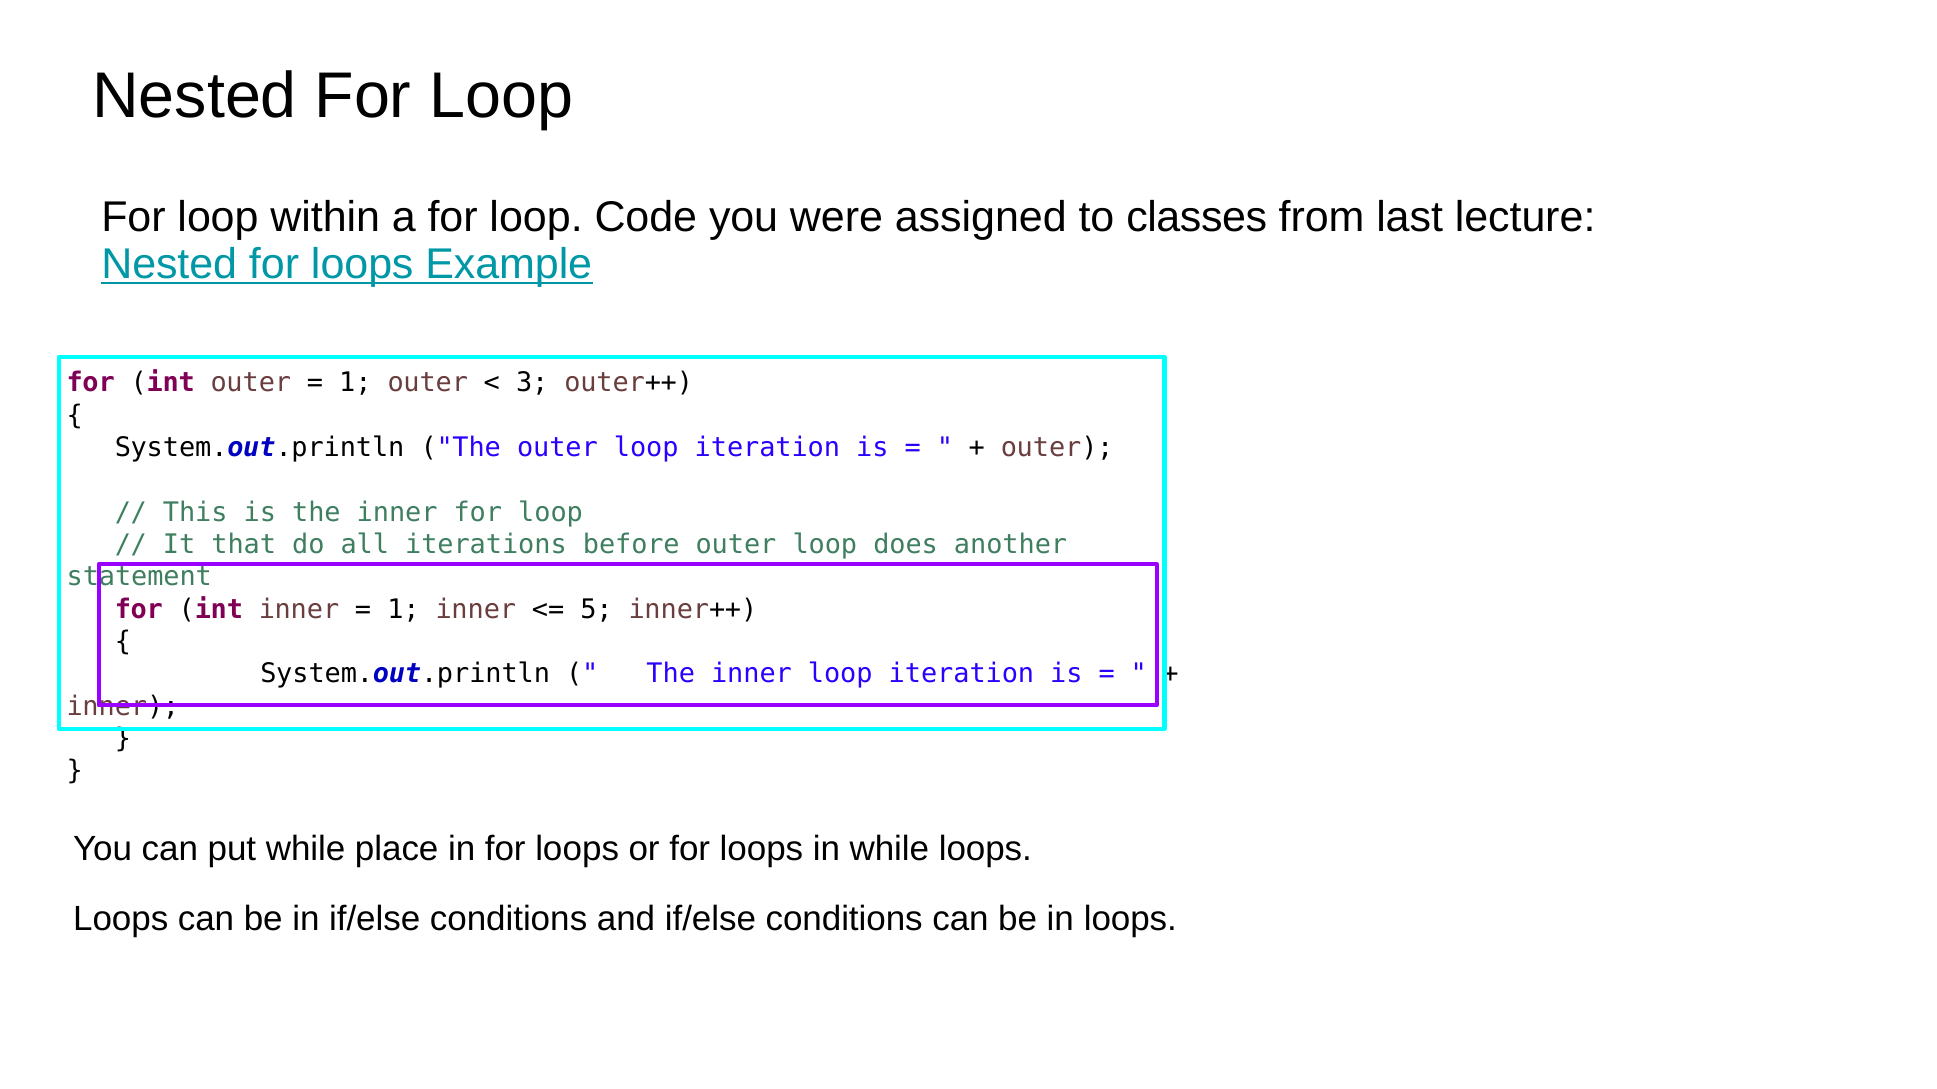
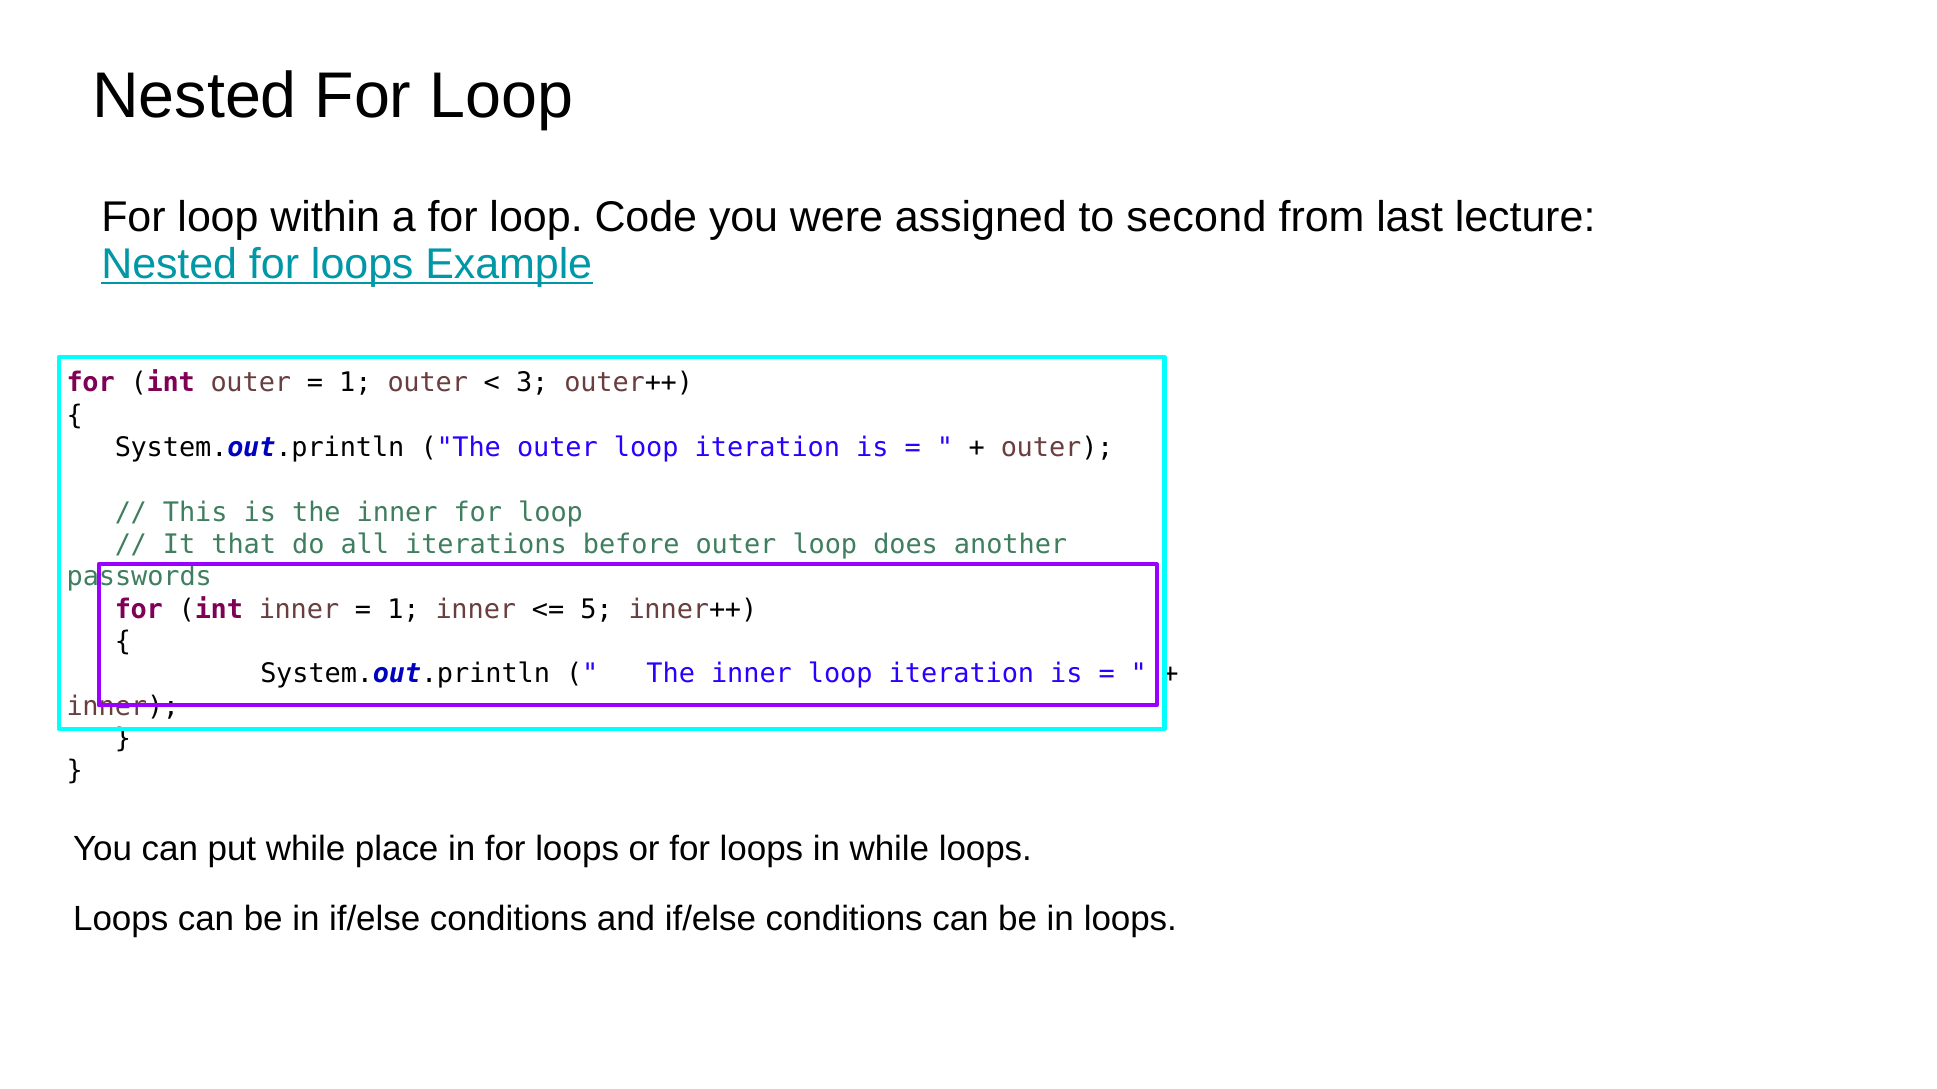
classes: classes -> second
statement: statement -> passwords
